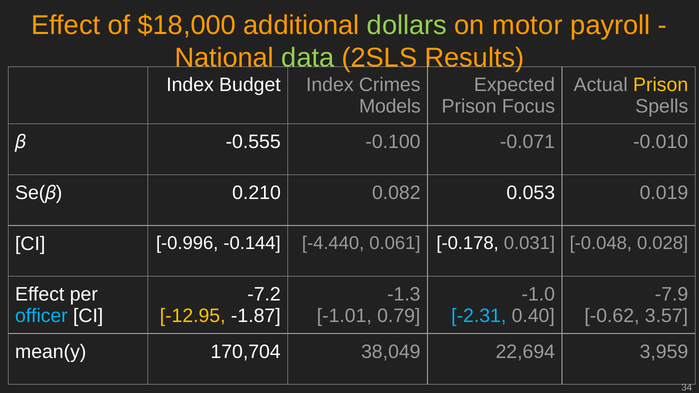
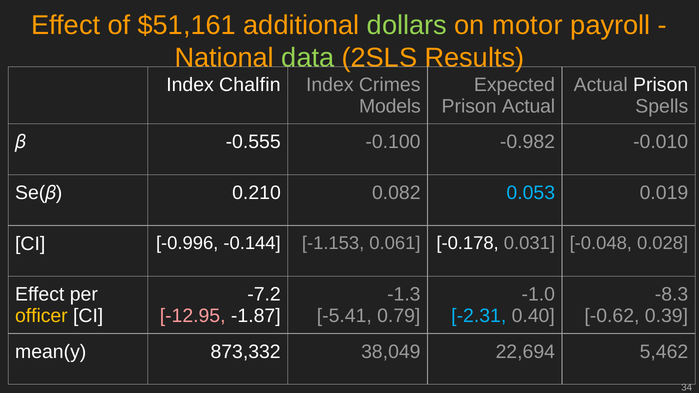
$18,000: $18,000 -> $51,161
Budget: Budget -> Chalfin
Prison at (661, 85) colour: yellow -> white
Prison Focus: Focus -> Actual
-0.071: -0.071 -> -0.982
0.053 colour: white -> light blue
-4.440: -4.440 -> -1.153
-7.9: -7.9 -> -8.3
officer colour: light blue -> yellow
-12.95 colour: yellow -> pink
-1.01: -1.01 -> -5.41
3.57: 3.57 -> 0.39
170,704: 170,704 -> 873,332
3,959: 3,959 -> 5,462
